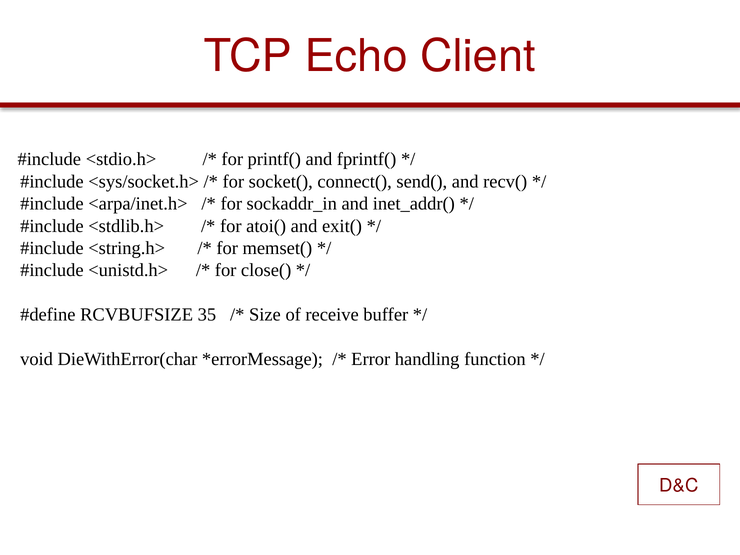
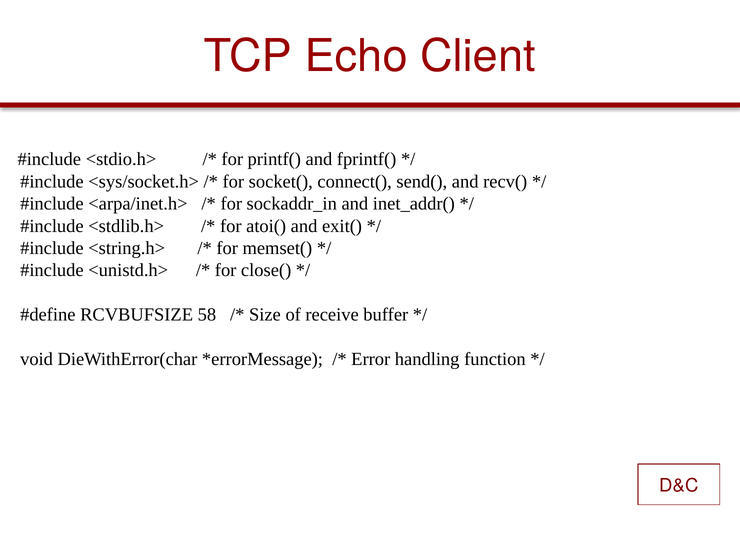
35: 35 -> 58
